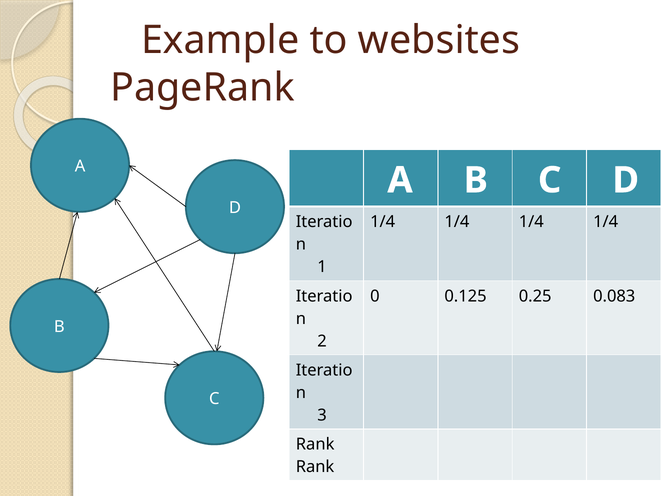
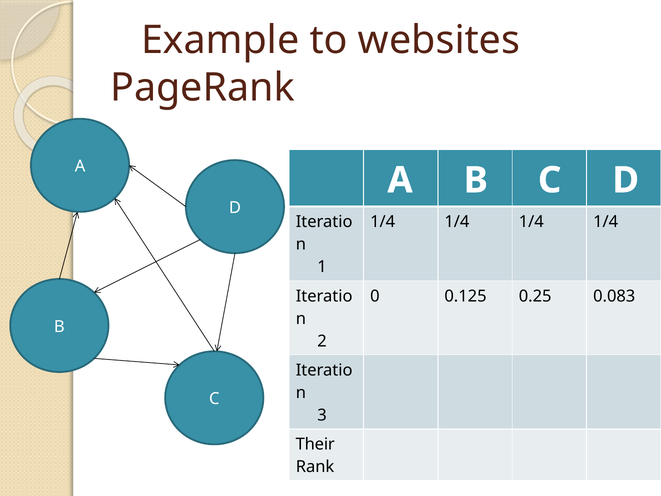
Rank at (315, 444): Rank -> Their
